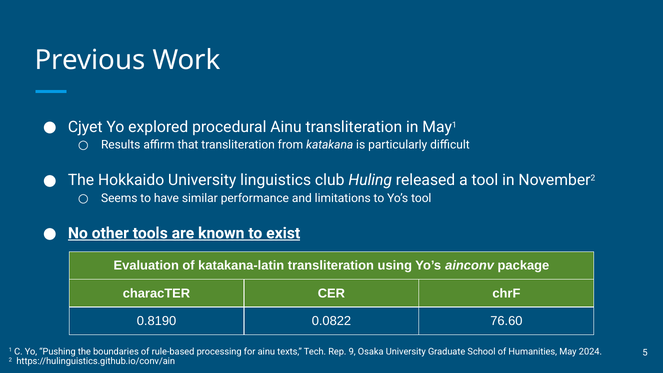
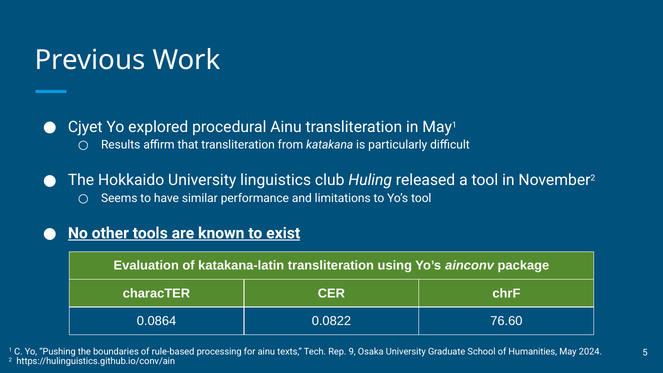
0.8190: 0.8190 -> 0.0864
